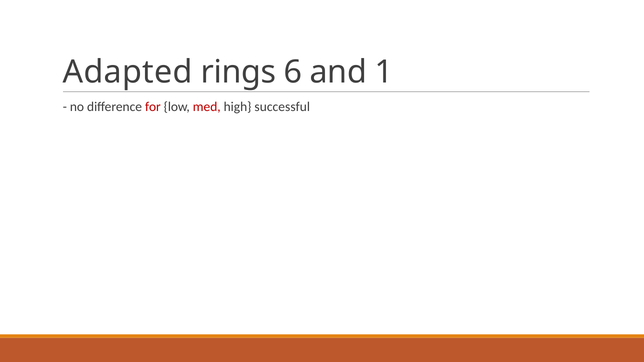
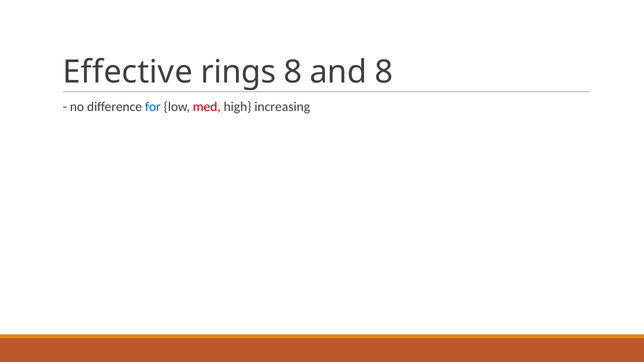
Adapted: Adapted -> Effective
rings 6: 6 -> 8
and 1: 1 -> 8
for colour: red -> blue
successful: successful -> increasing
